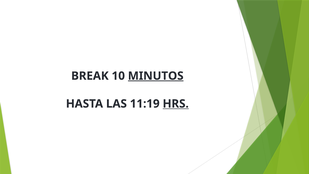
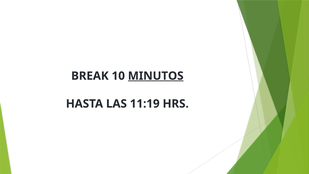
HRS underline: present -> none
